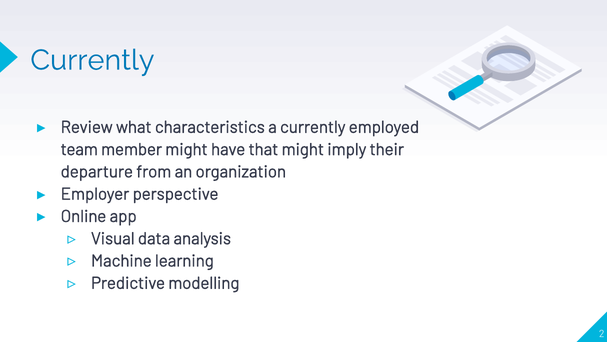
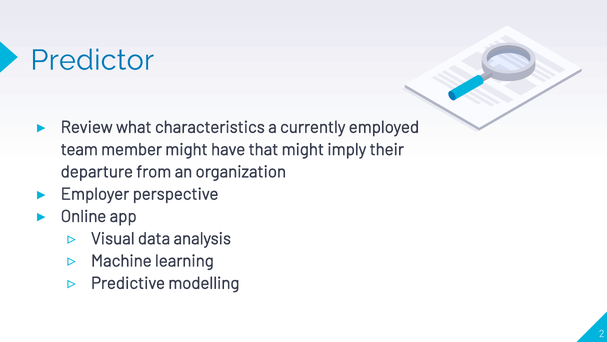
Currently at (92, 60): Currently -> Predictor
